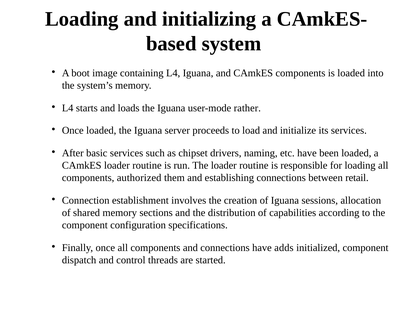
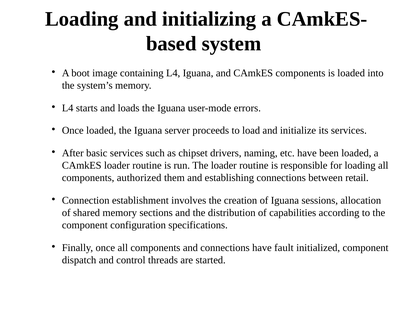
rather: rather -> errors
adds: adds -> fault
